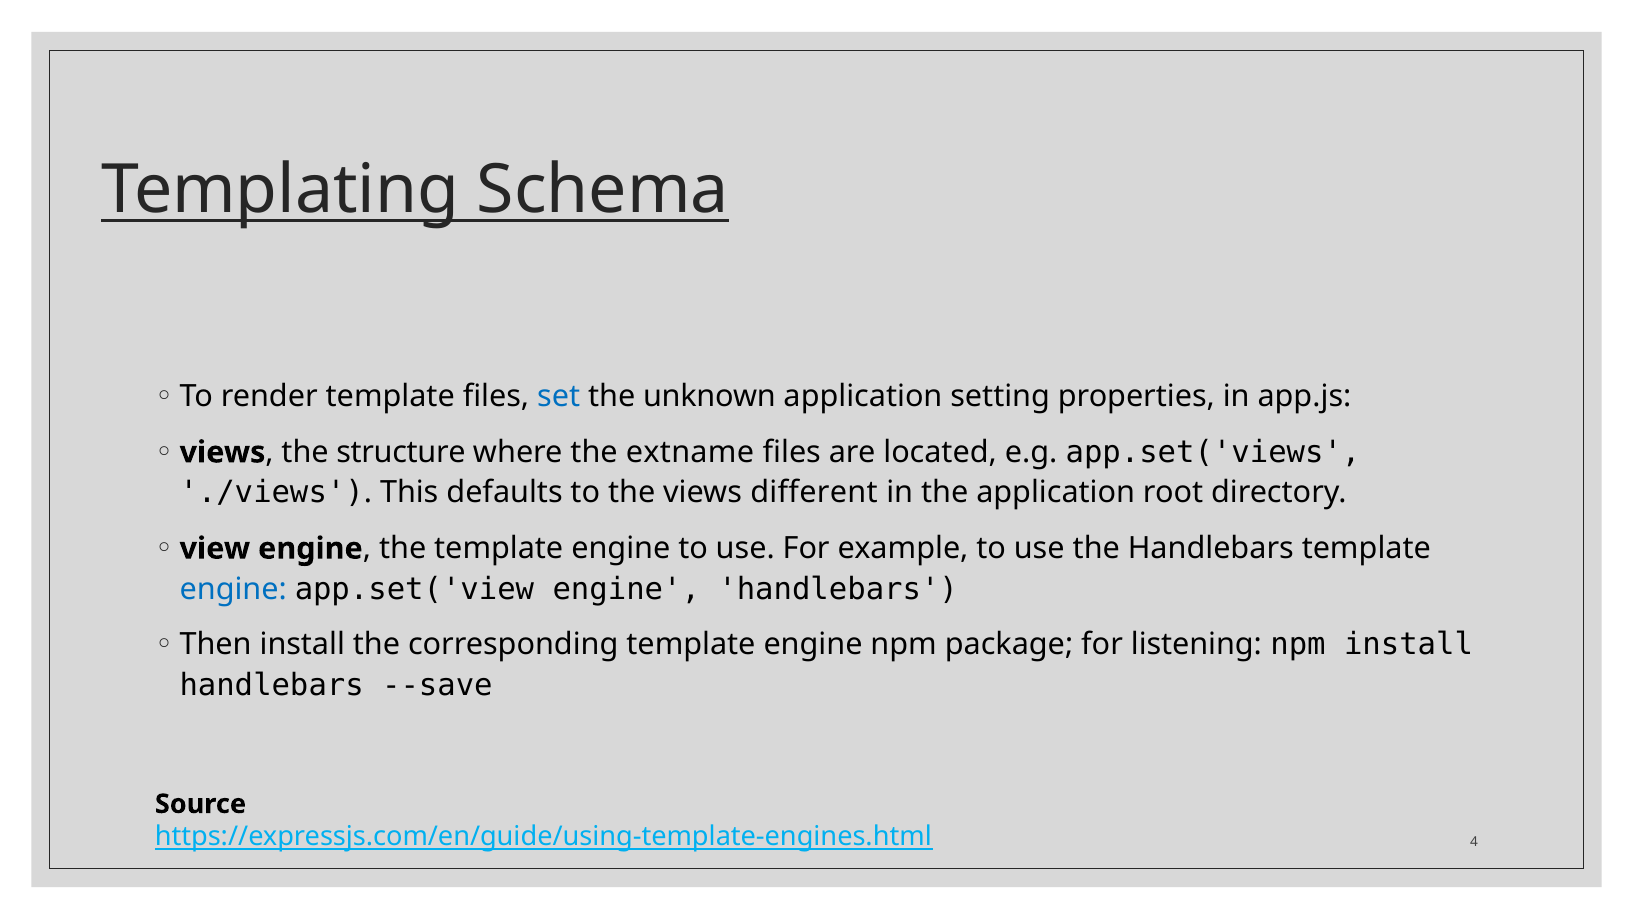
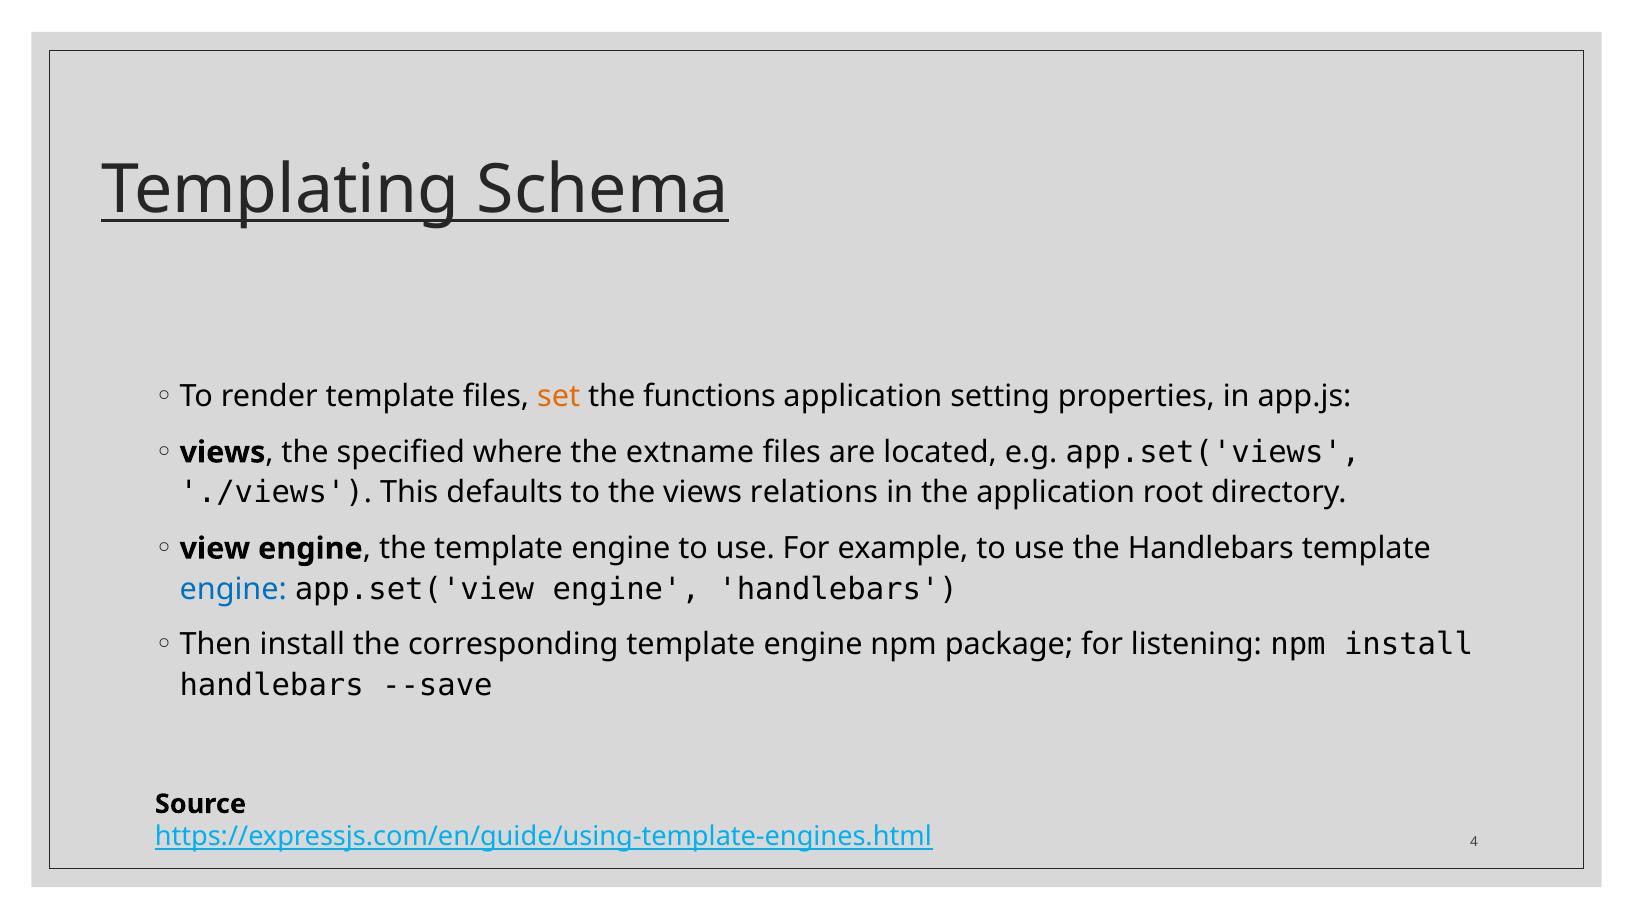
set colour: blue -> orange
unknown: unknown -> functions
structure: structure -> specified
different: different -> relations
